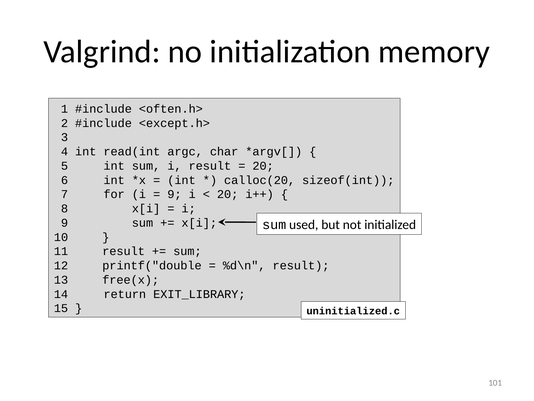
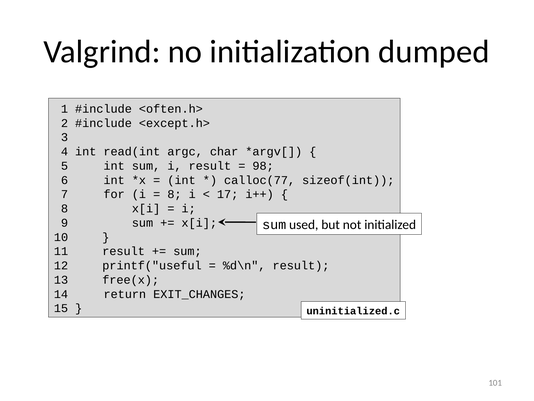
memory: memory -> dumped
20 at (263, 166): 20 -> 98
calloc(20: calloc(20 -> calloc(77
9 at (174, 194): 9 -> 8
20 at (228, 194): 20 -> 17
printf("double: printf("double -> printf("useful
EXIT_LIBRARY: EXIT_LIBRARY -> EXIT_CHANGES
